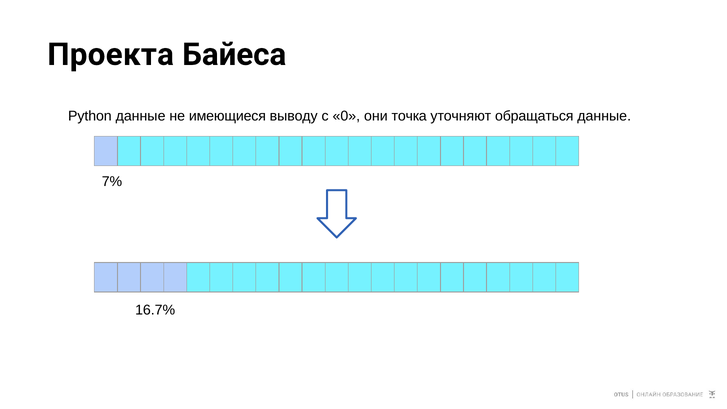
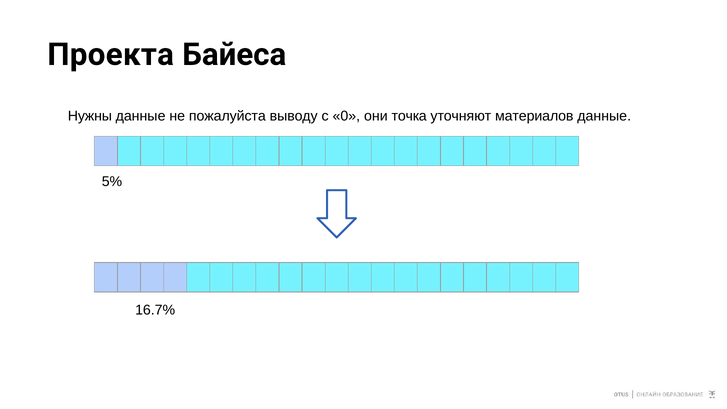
Python: Python -> Нужны
имеющиеся: имеющиеся -> пожалуйста
обращаться: обращаться -> материалов
7%: 7% -> 5%
